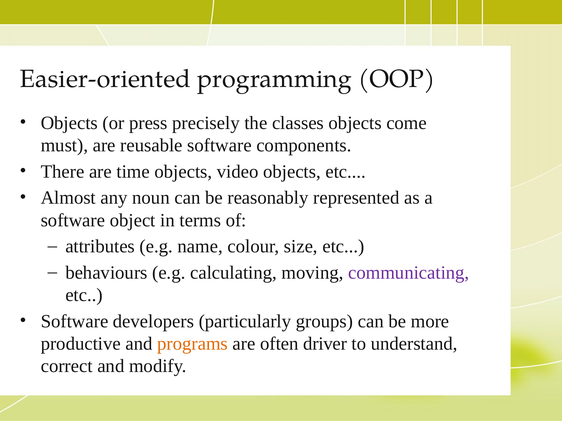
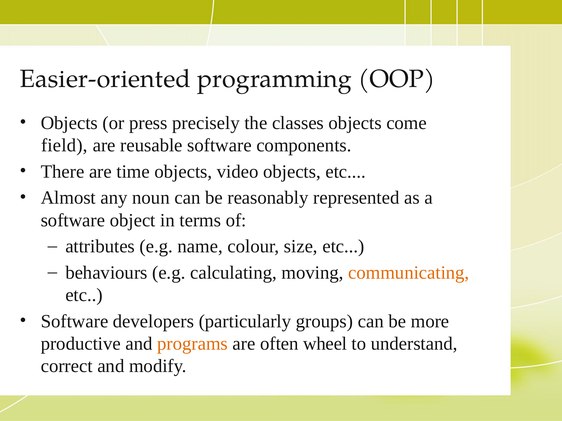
must: must -> field
communicating colour: purple -> orange
driver: driver -> wheel
